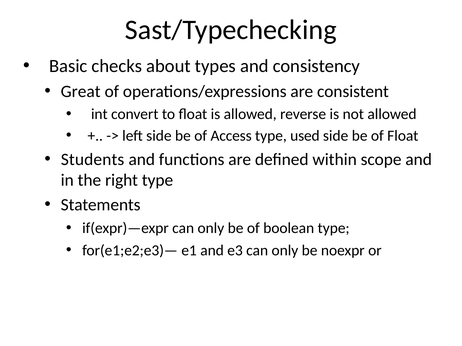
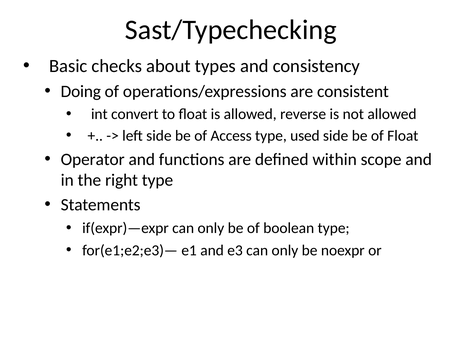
Great: Great -> Doing
Students: Students -> Operator
